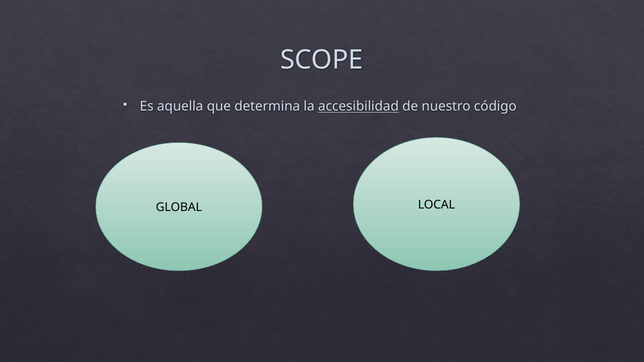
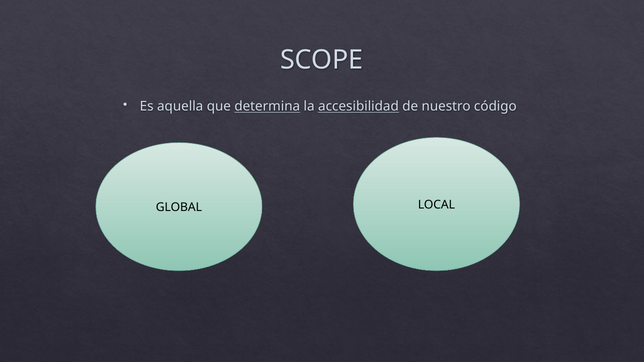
determina underline: none -> present
